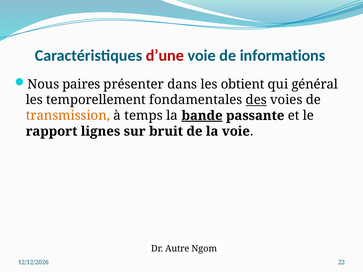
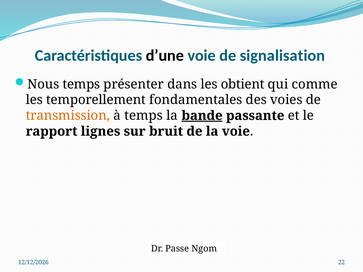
d’une colour: red -> black
informations: informations -> signalisation
Nous paires: paires -> temps
général: général -> comme
des underline: present -> none
Autre: Autre -> Passe
